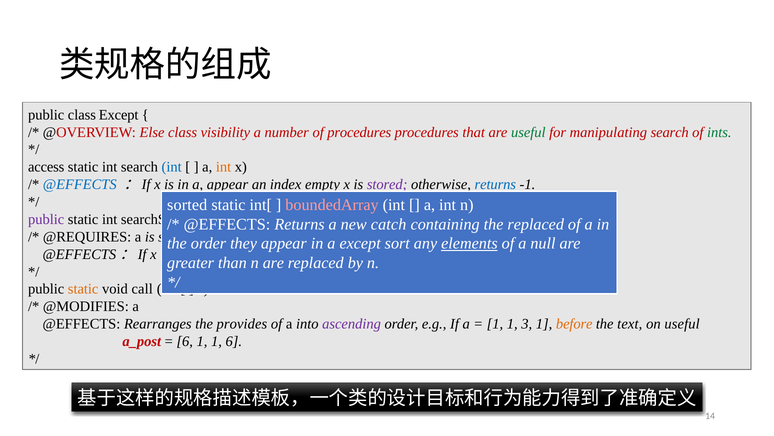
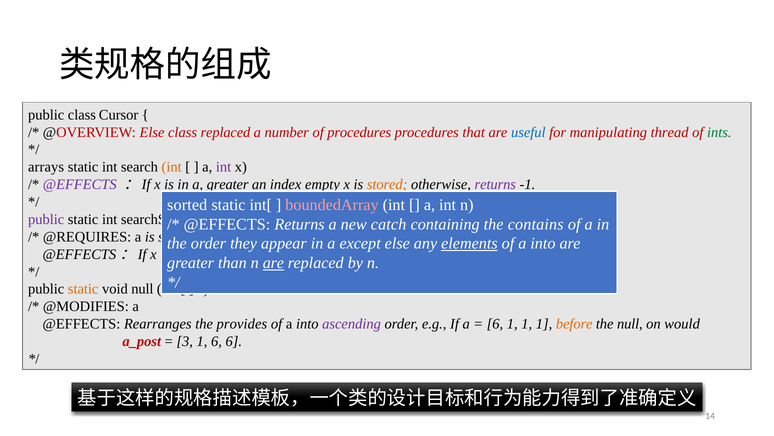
class Except: Except -> Cursor
class visibility: visibility -> replaced
useful at (528, 132) colour: green -> blue
manipulating search: search -> thread
access: access -> arrays
int at (172, 167) colour: blue -> orange
int at (224, 167) colour: orange -> purple
@EFFECTS at (80, 184) colour: blue -> purple
a appear: appear -> greater
stored at (387, 184) colour: purple -> orange
returns at (495, 184) colour: blue -> purple
the replaced: replaced -> contains
except sort: sort -> else
null at (543, 243): null -> into
are at (273, 263) underline: none -> present
void call: call -> null
1 at (495, 324): 1 -> 6
3 at (527, 324): 3 -> 1
the text: text -> null
on useful: useful -> would
6 at (185, 341): 6 -> 3
1 at (216, 341): 1 -> 6
